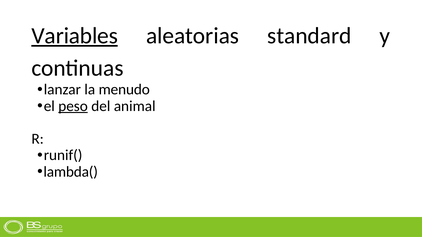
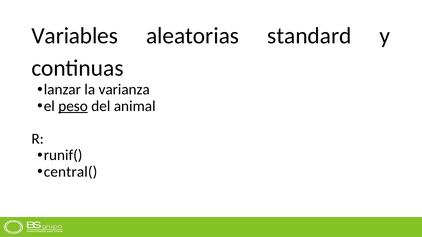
Variables underline: present -> none
menudo: menudo -> varianza
lambda(: lambda( -> central(
